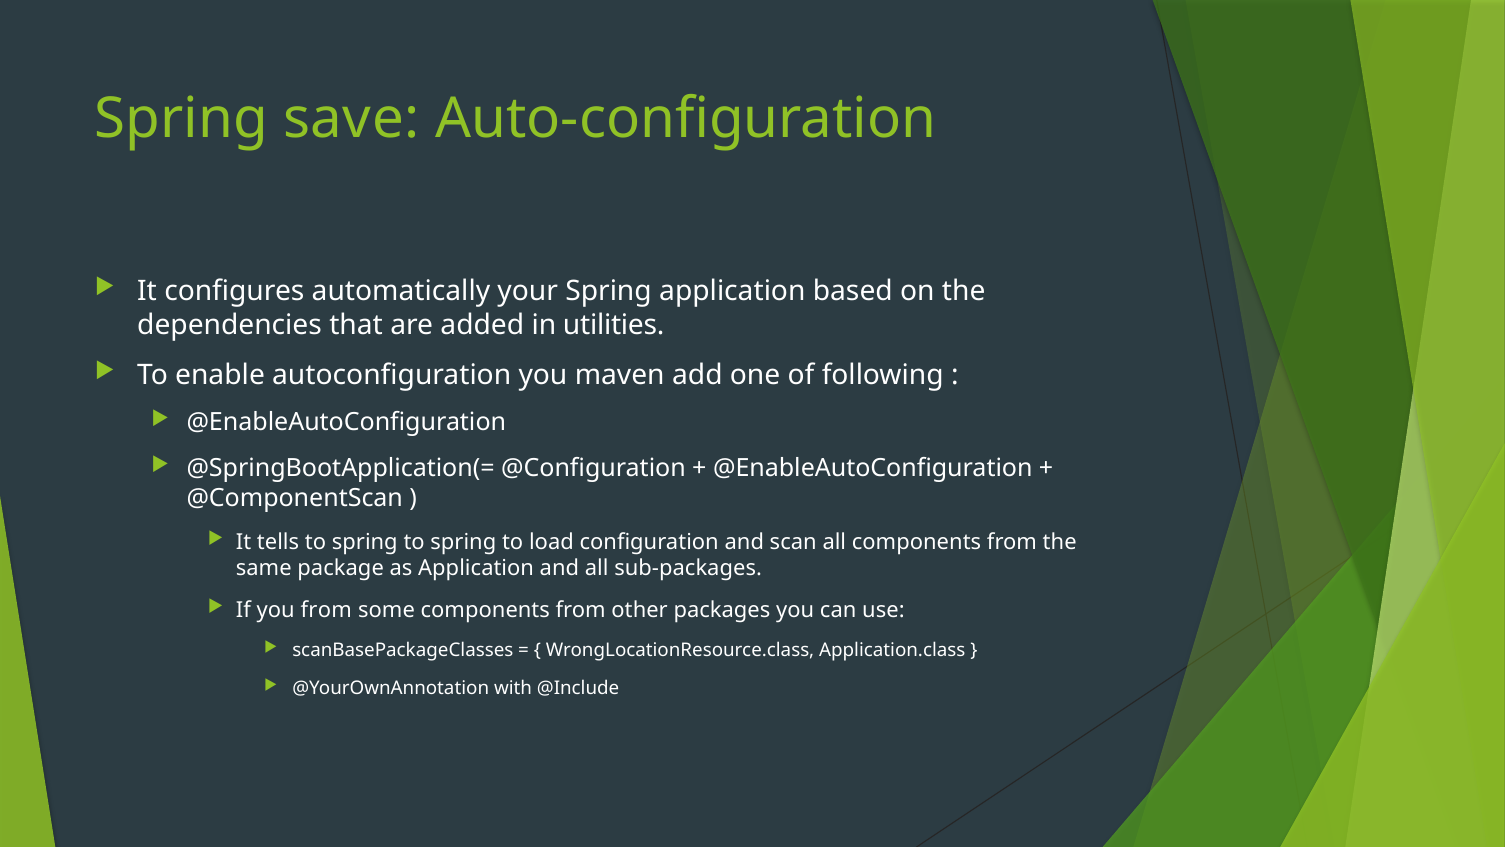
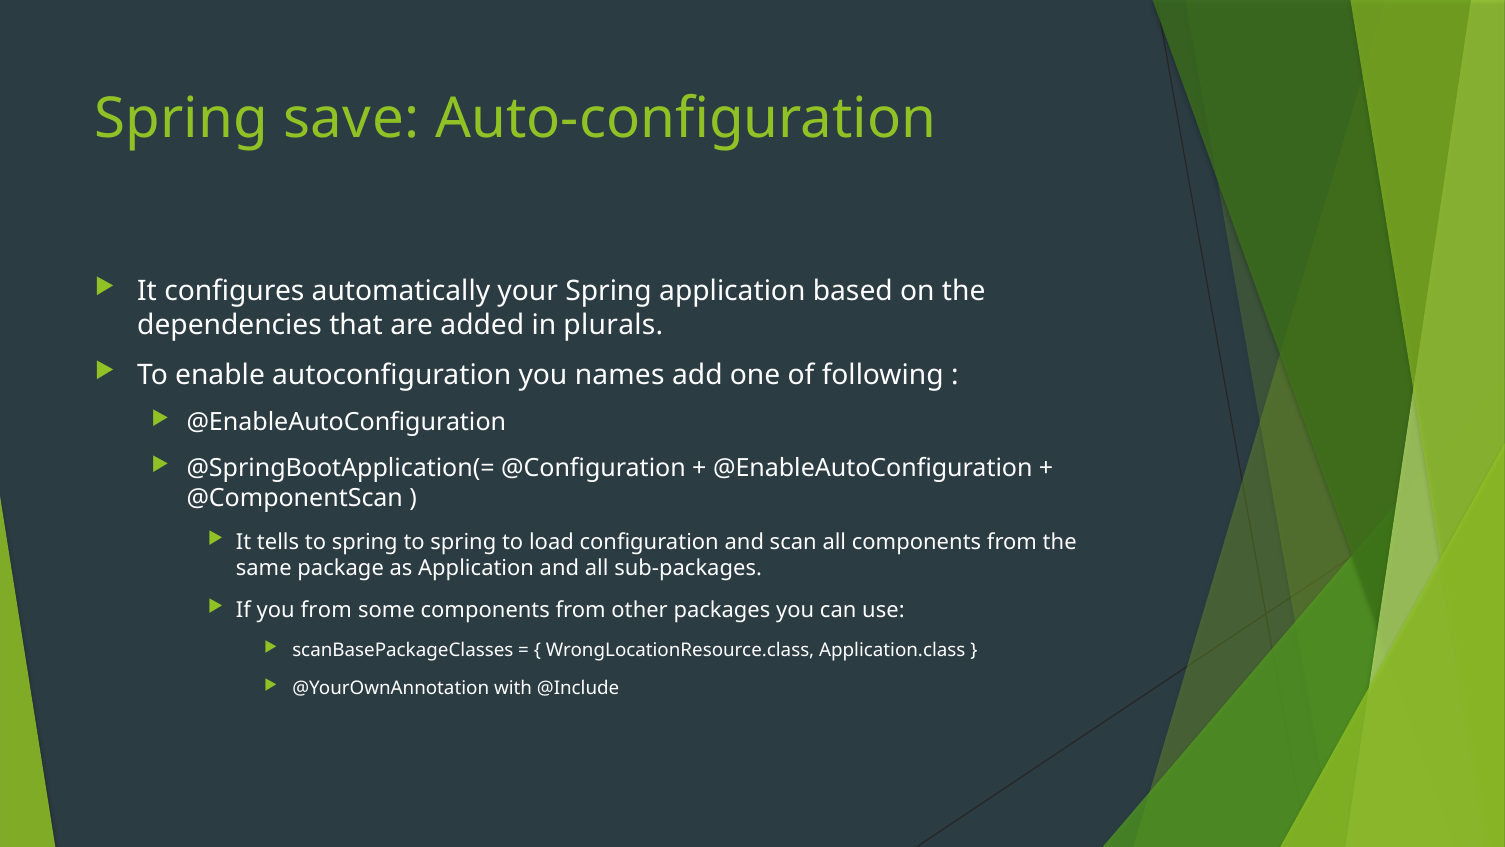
utilities: utilities -> plurals
maven: maven -> names
